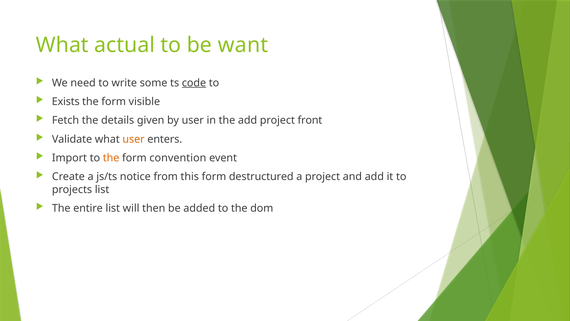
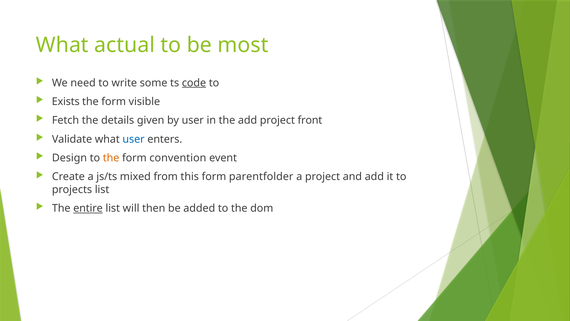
want: want -> most
user at (134, 139) colour: orange -> blue
Import: Import -> Design
notice: notice -> mixed
destructured: destructured -> parentfolder
entire underline: none -> present
